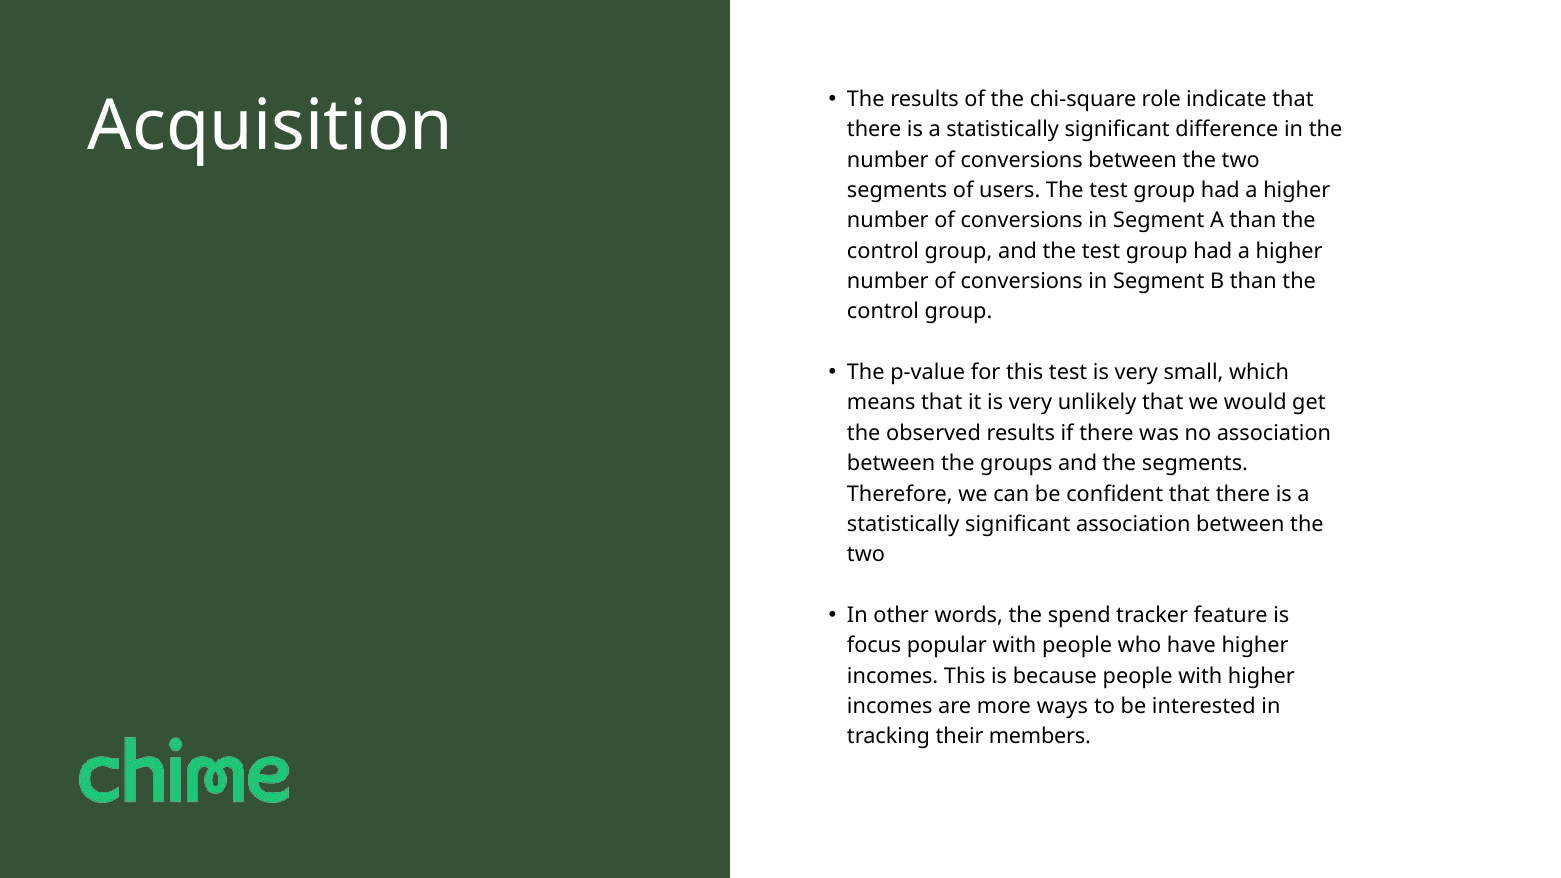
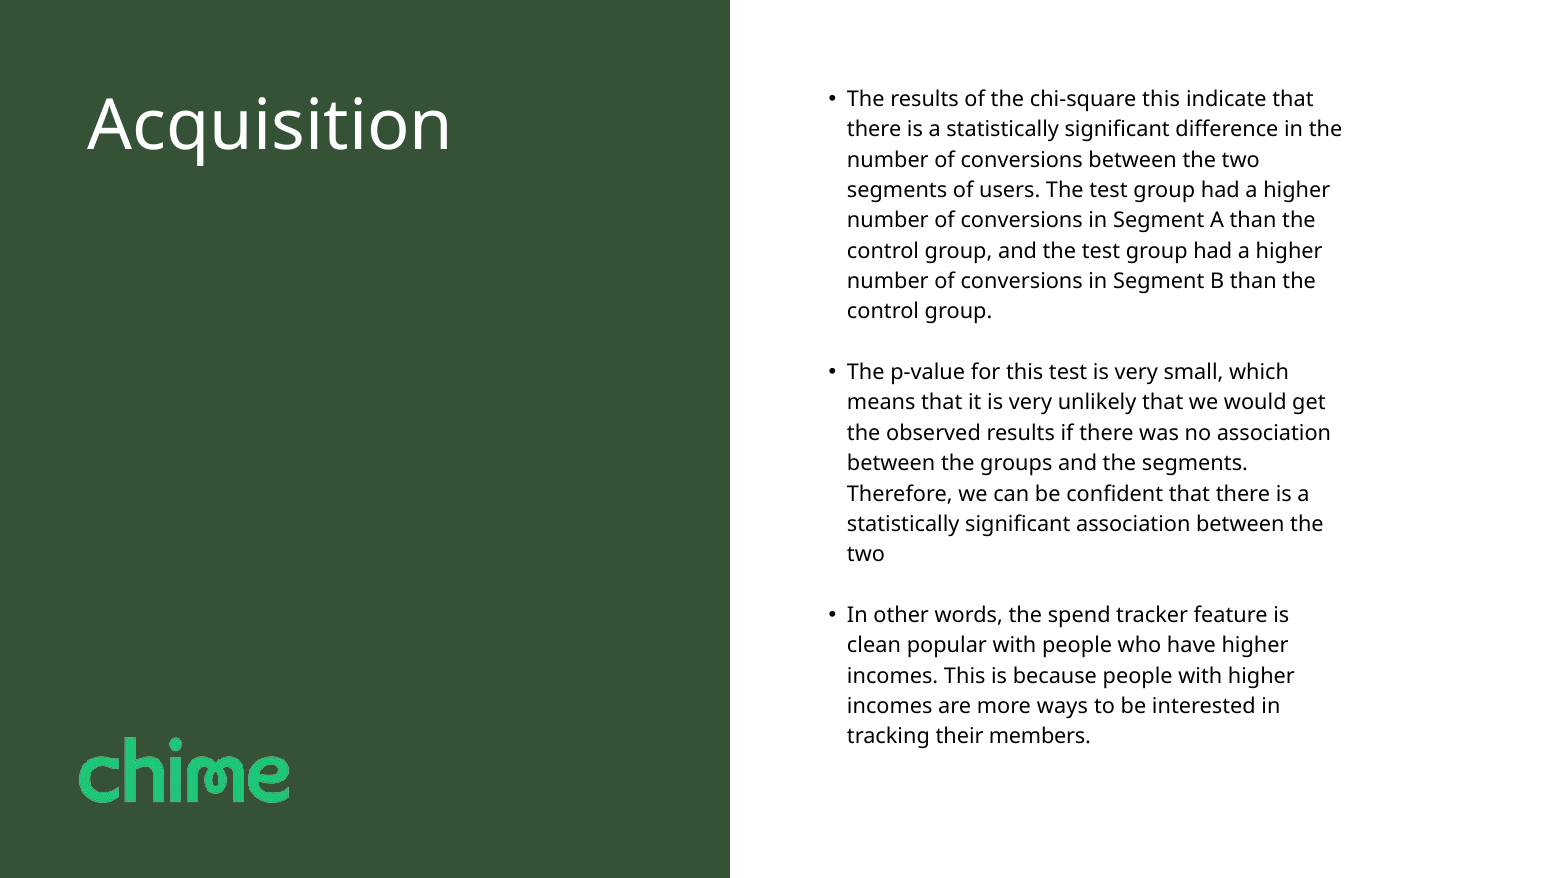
chi-square role: role -> this
focus: focus -> clean
